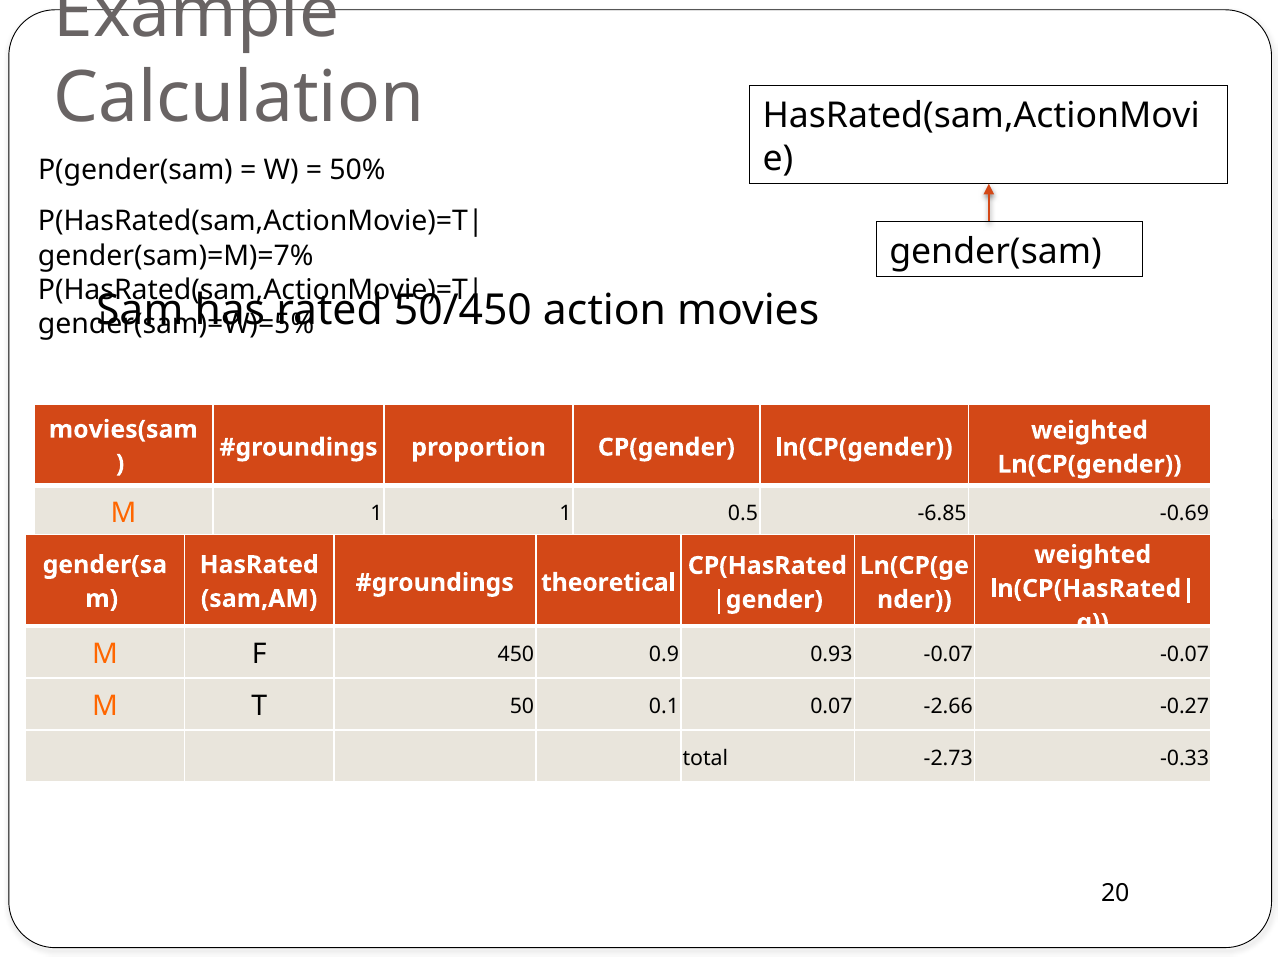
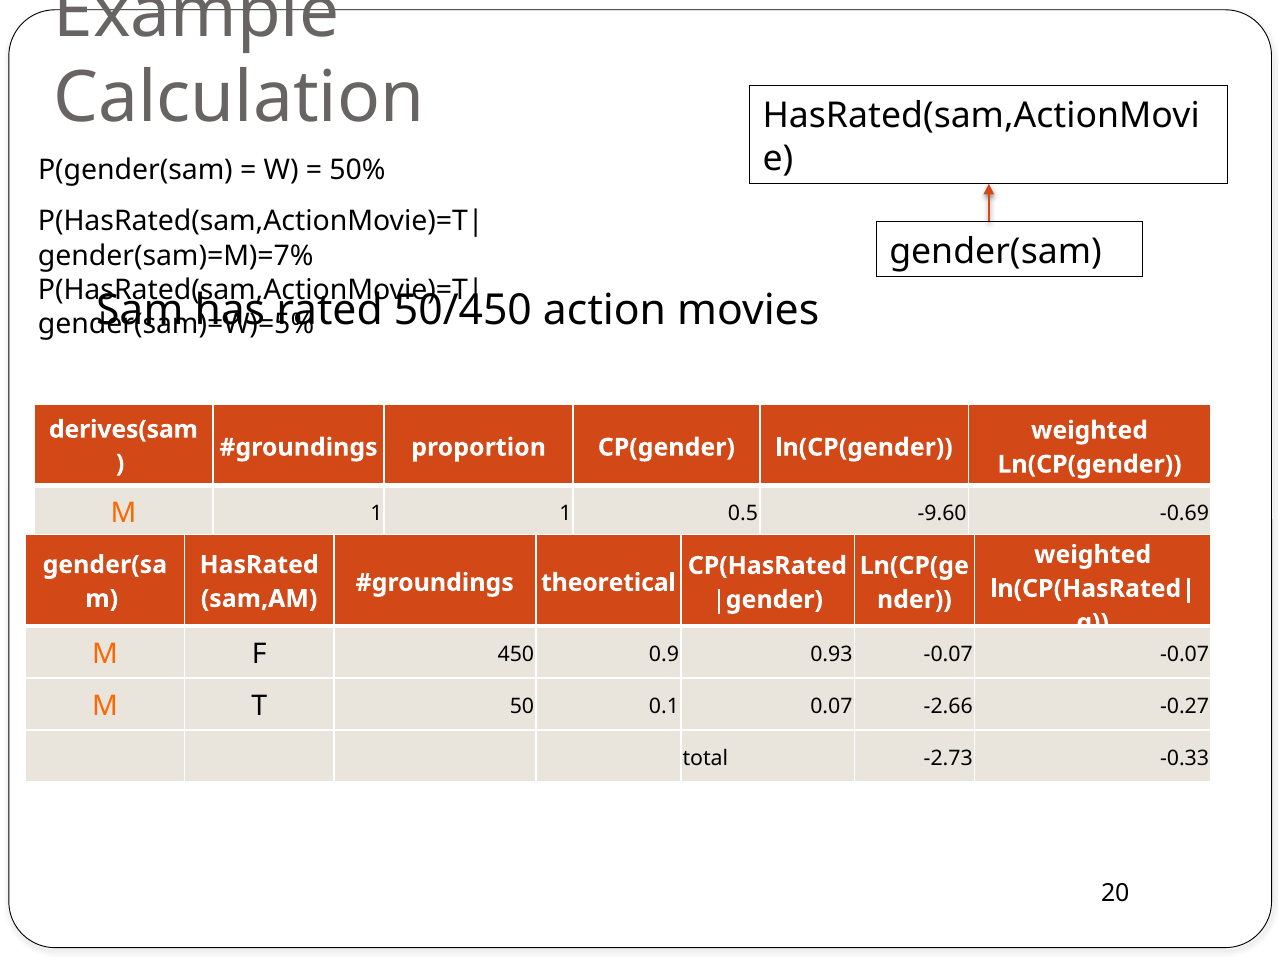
movies(sam: movies(sam -> derives(sam
-6.85: -6.85 -> -9.60
